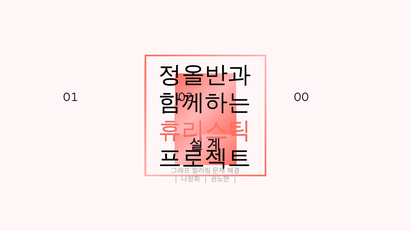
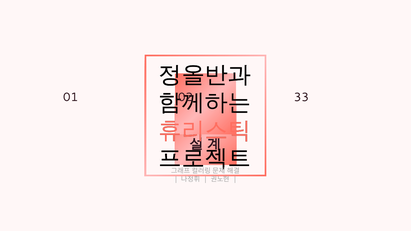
00: 00 -> 33
